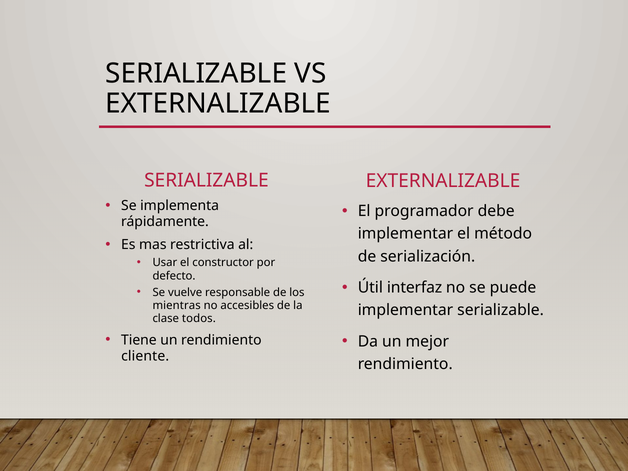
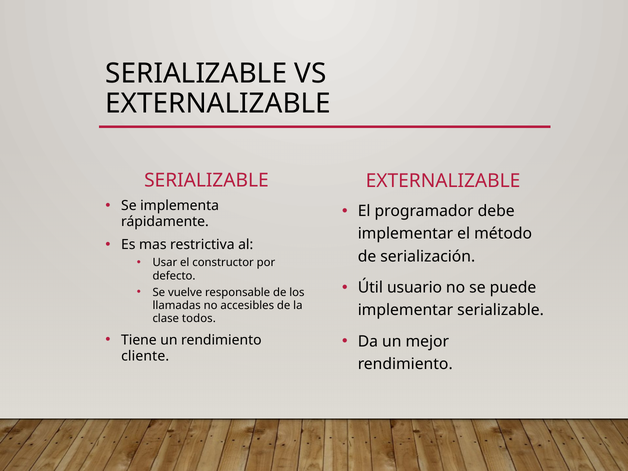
interfaz: interfaz -> usuario
mientras: mientras -> llamadas
